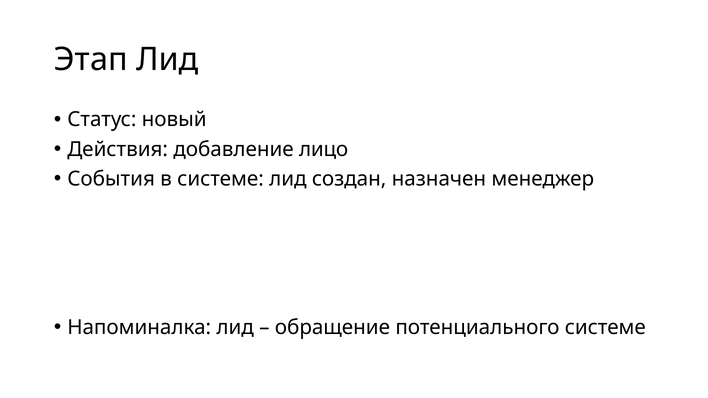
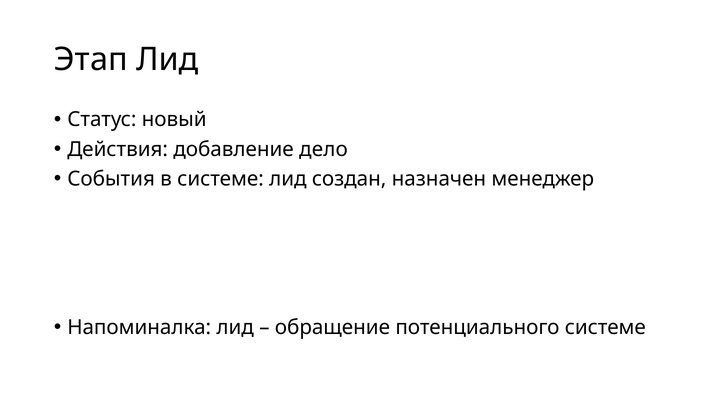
лицо: лицо -> дело
